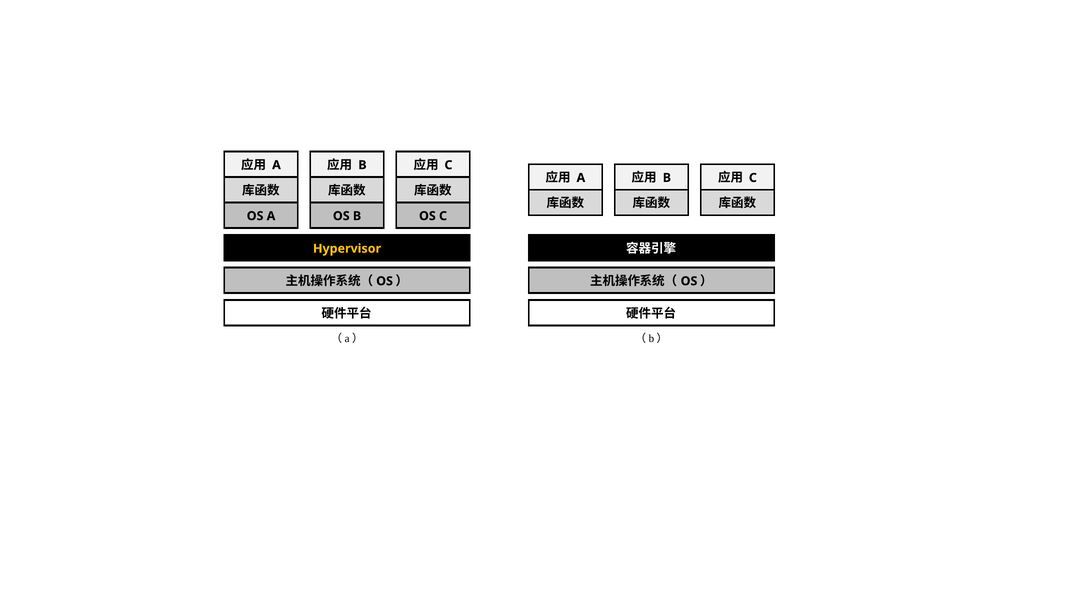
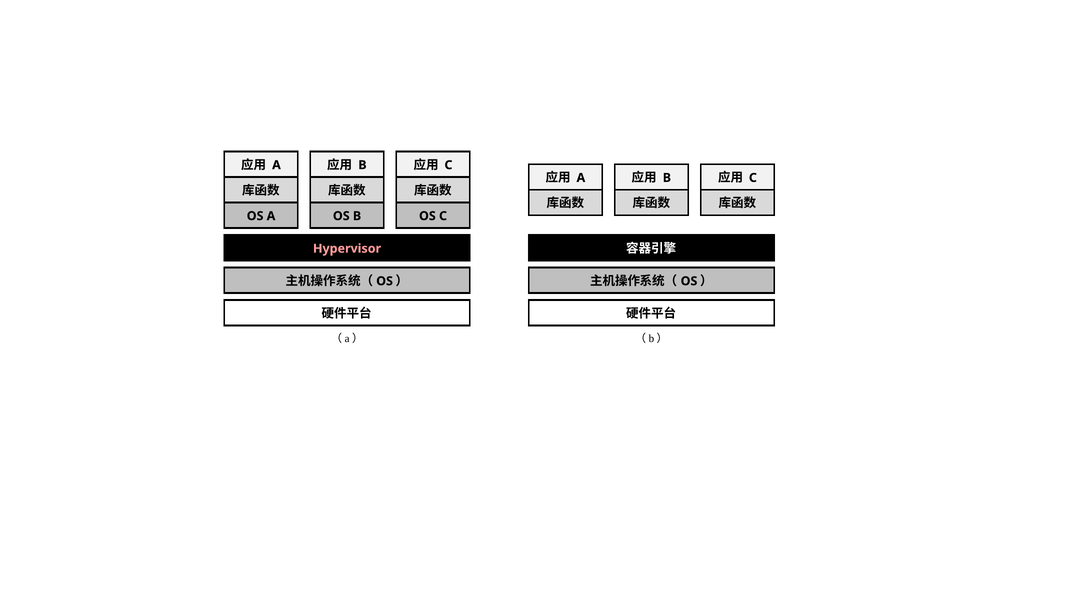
Hypervisor colour: yellow -> pink
